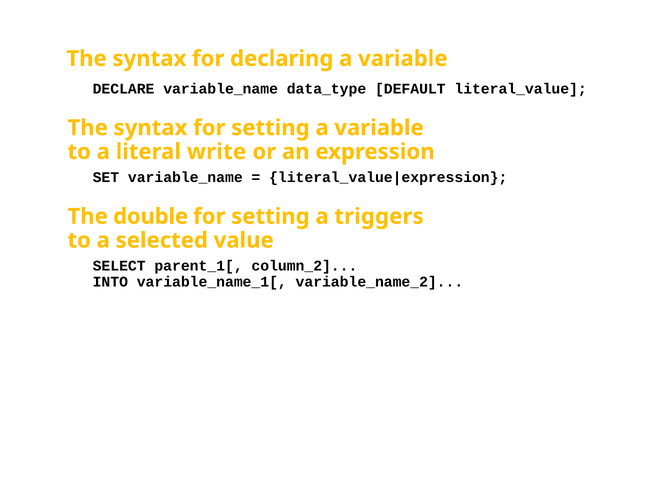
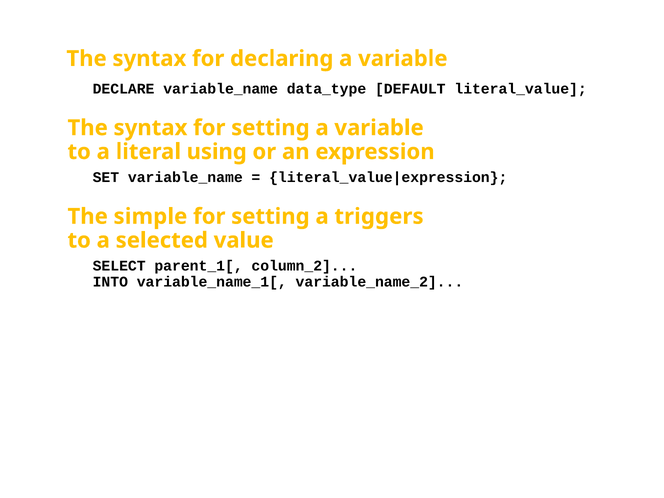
write: write -> using
double: double -> simple
